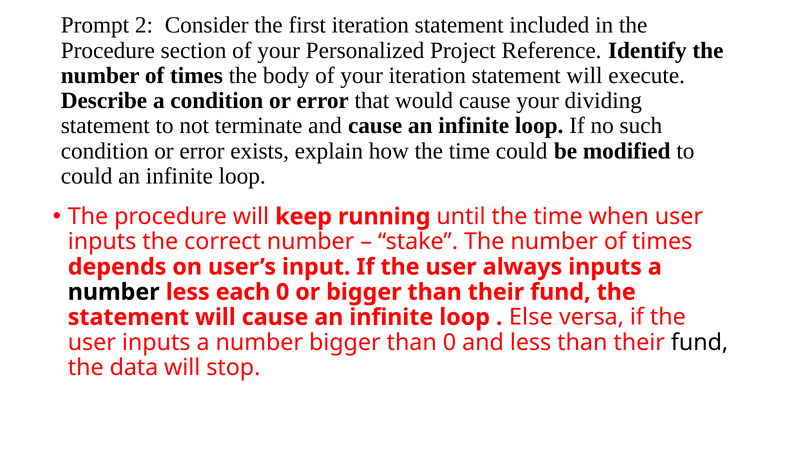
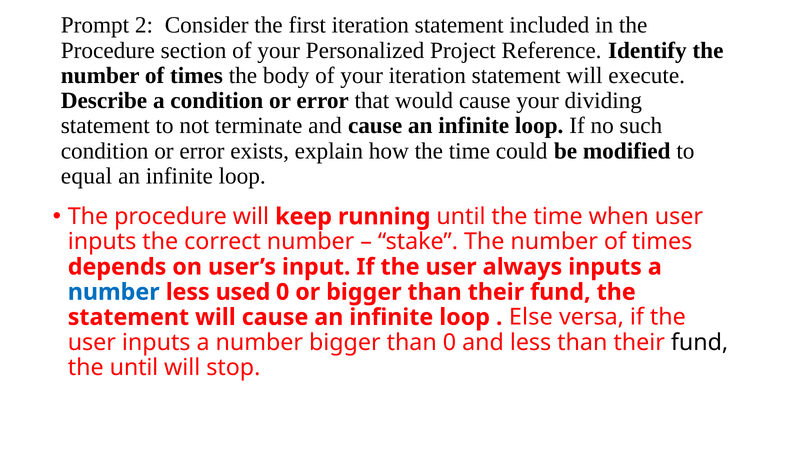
could at (87, 176): could -> equal
number at (114, 292) colour: black -> blue
each: each -> used
the data: data -> until
